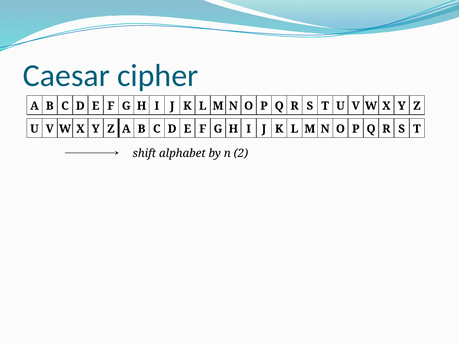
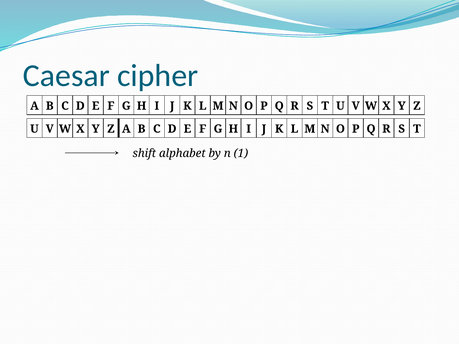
2: 2 -> 1
